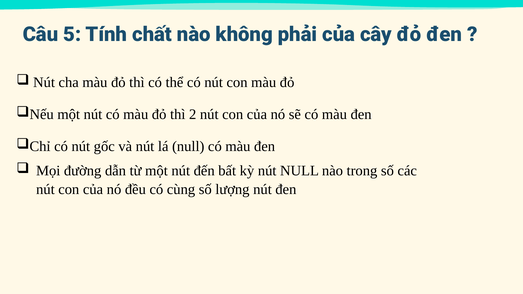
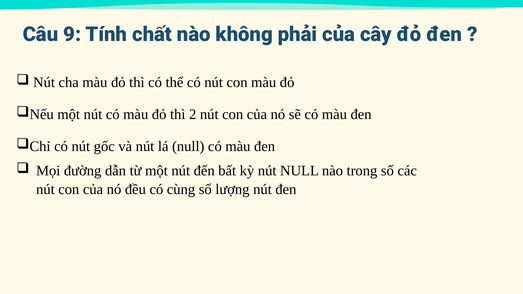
5: 5 -> 9
